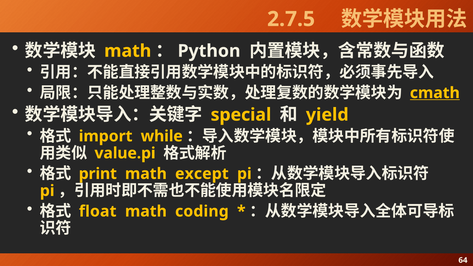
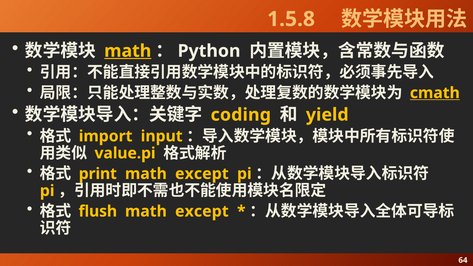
2.7.5: 2.7.5 -> 1.5.8
math at (128, 51) underline: none -> present
special: special -> coding
while: while -> input
float: float -> flush
coding at (202, 211): coding -> except
